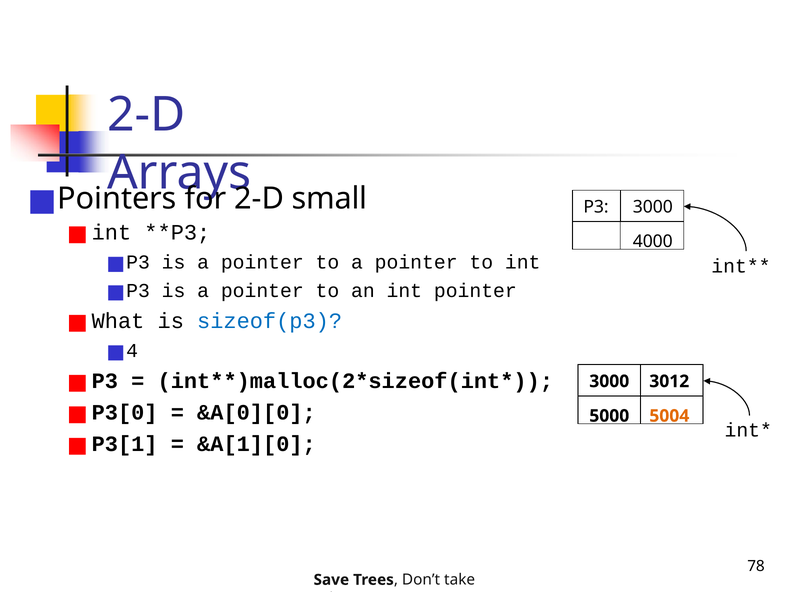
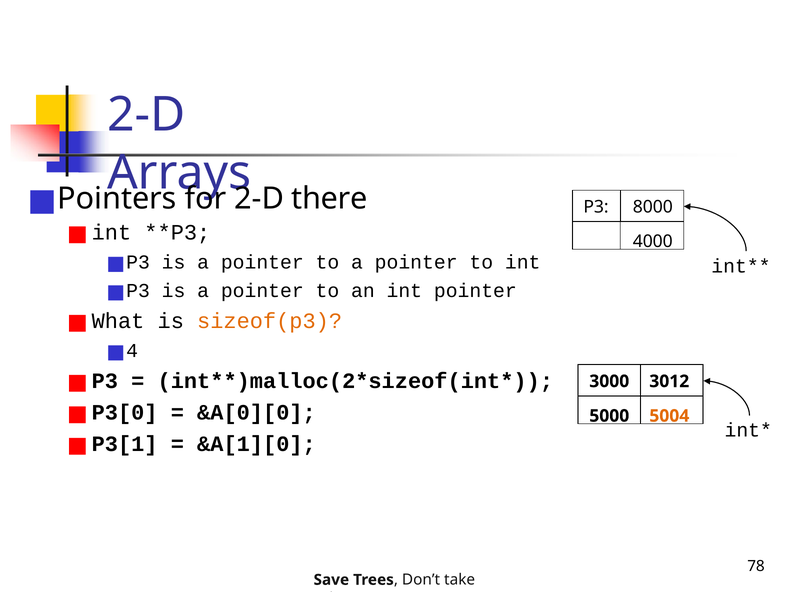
small: small -> there
P3 3000: 3000 -> 8000
sizeof(p3 colour: blue -> orange
